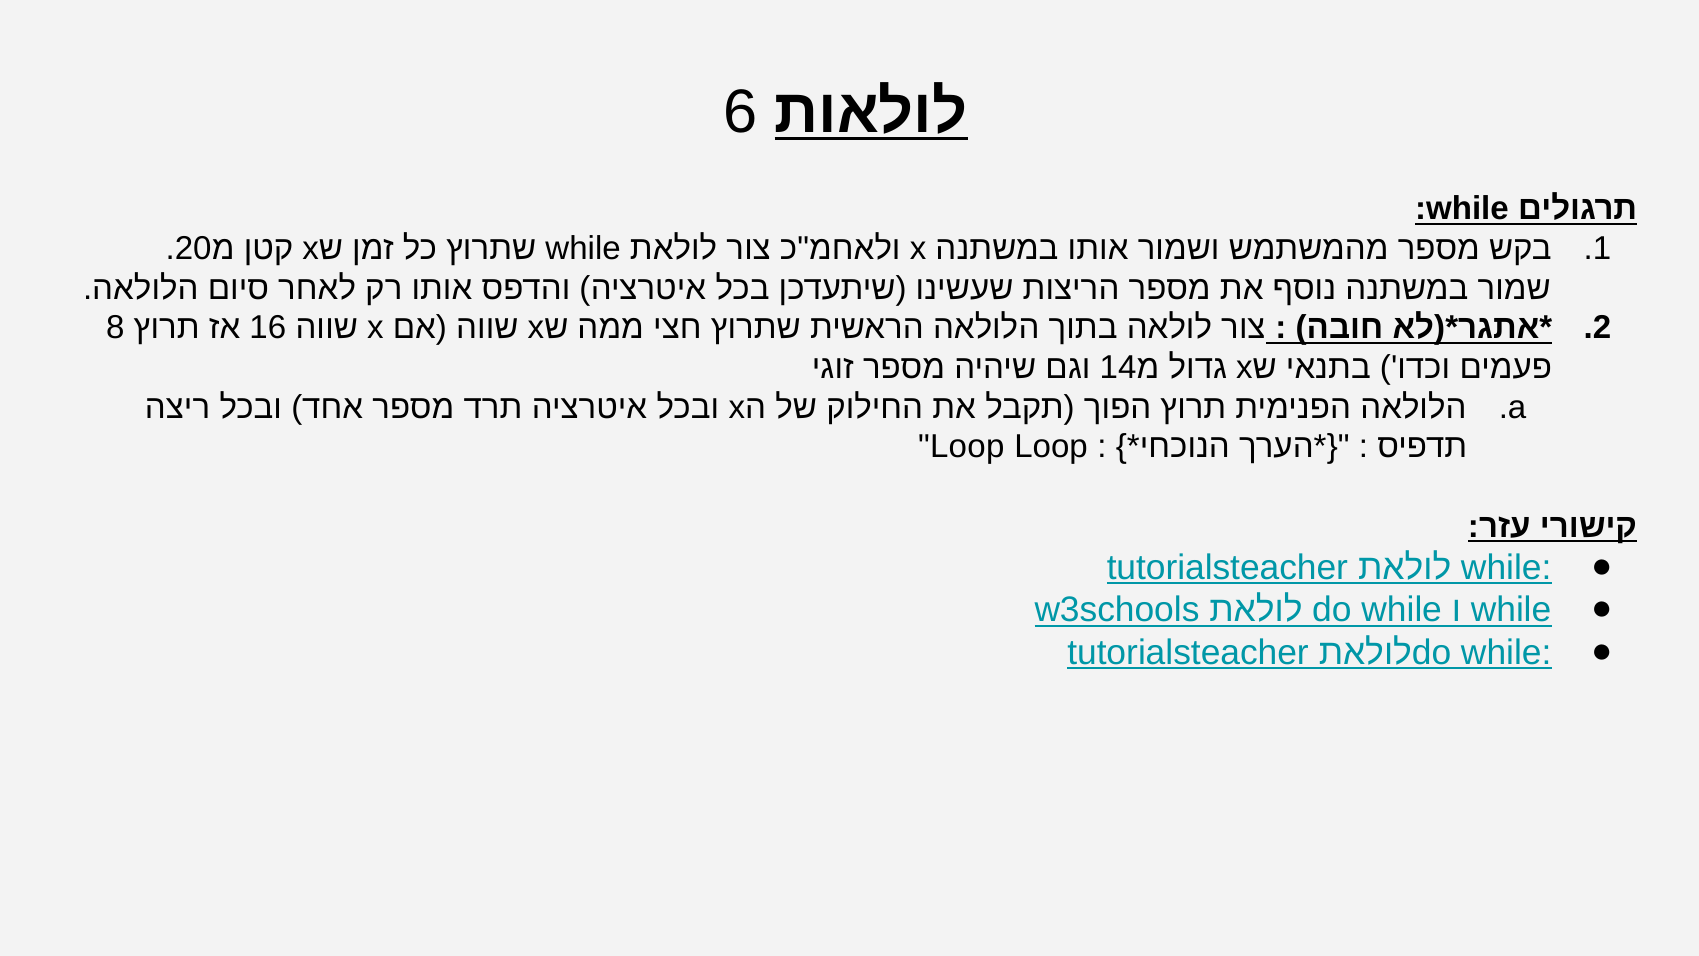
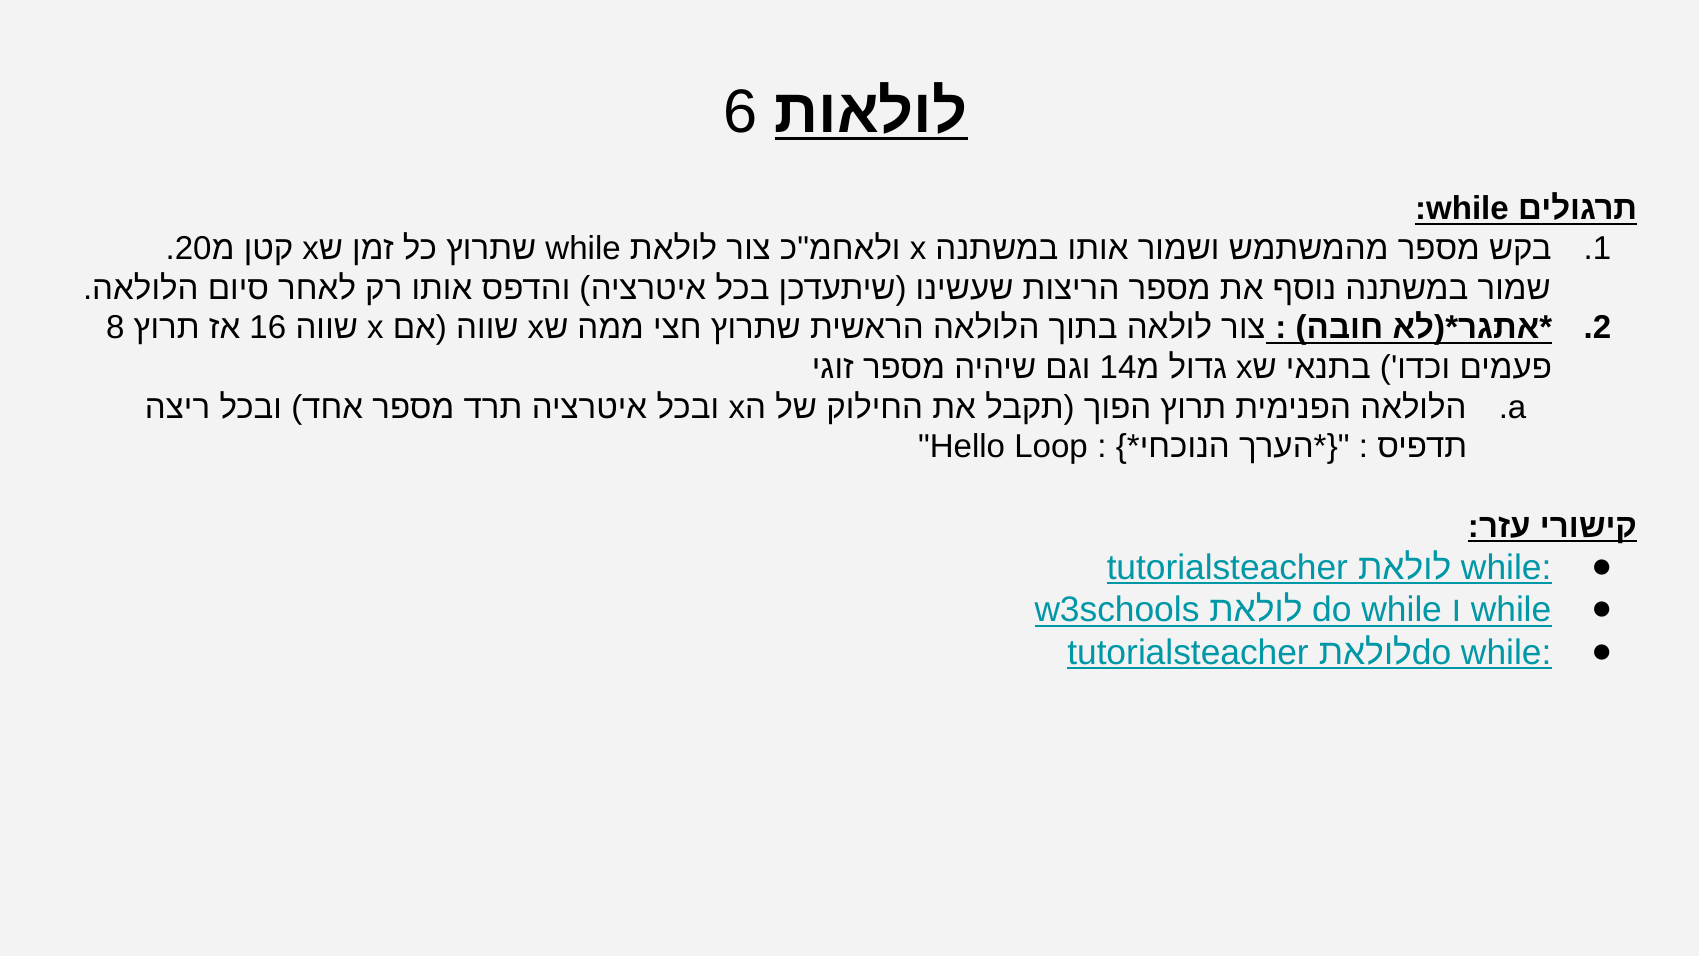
Loop at (967, 447): Loop -> Hello
